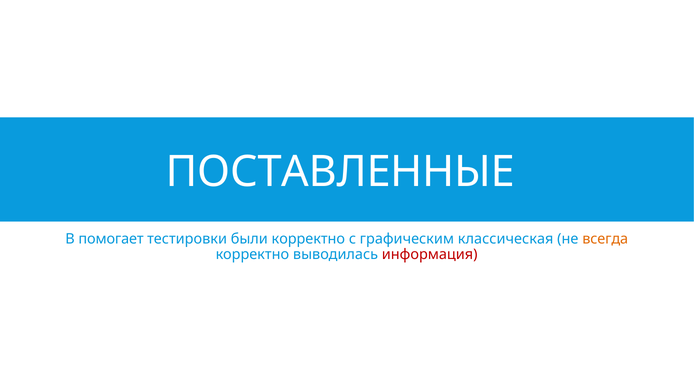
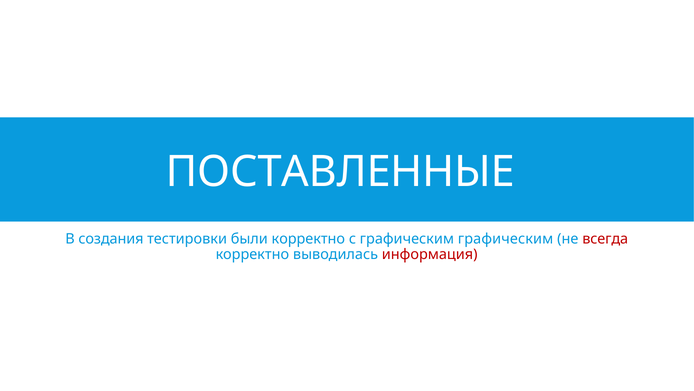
помогает: помогает -> создания
графическим классическая: классическая -> графическим
всегда colour: orange -> red
